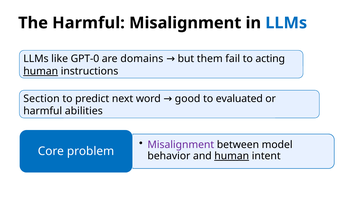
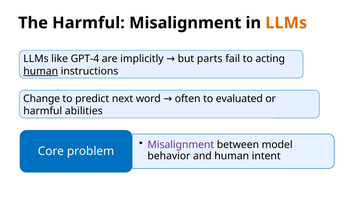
LLMs at (286, 23) colour: blue -> orange
GPT-0: GPT-0 -> GPT-4
domains: domains -> implicitly
them: them -> parts
Section: Section -> Change
good: good -> often
human at (232, 156) underline: present -> none
